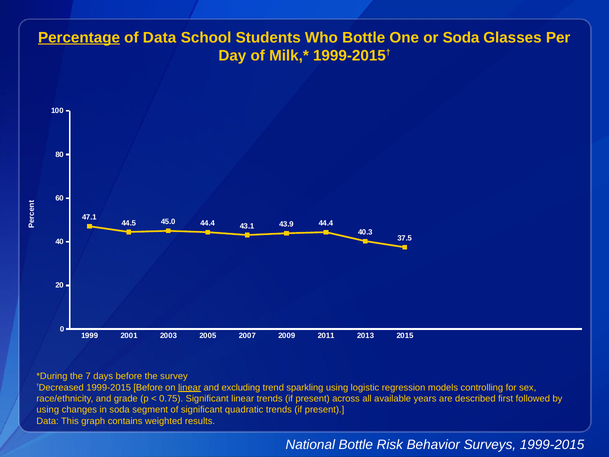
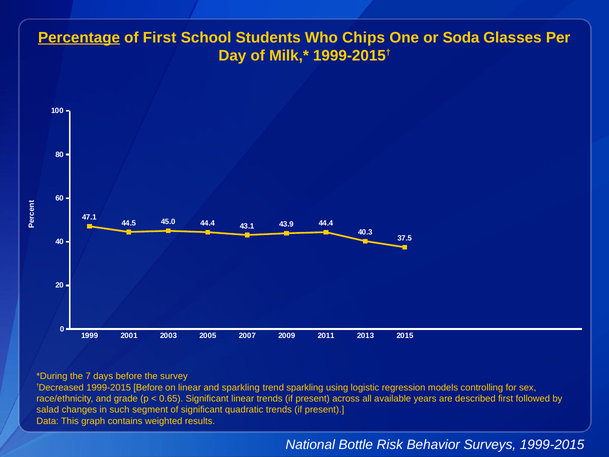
of Data: Data -> First
Who Bottle: Bottle -> Chips
linear at (190, 387) underline: present -> none
and excluding: excluding -> sparkling
0.75: 0.75 -> 0.65
using at (48, 410): using -> salad
in soda: soda -> such
